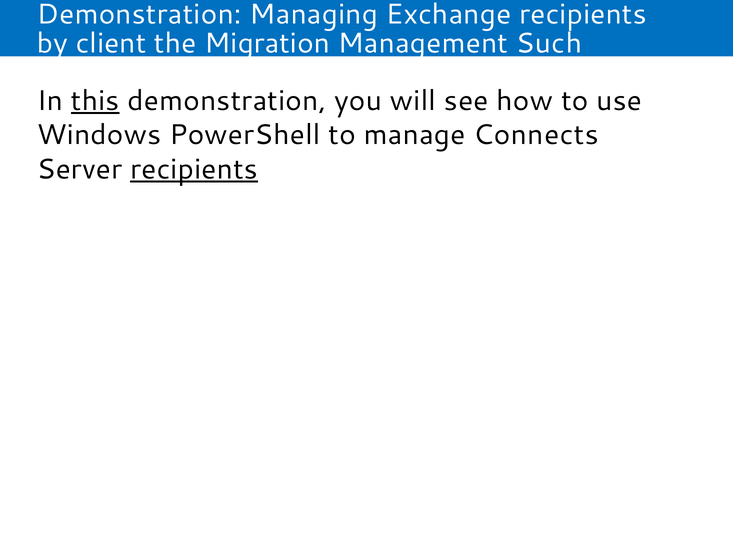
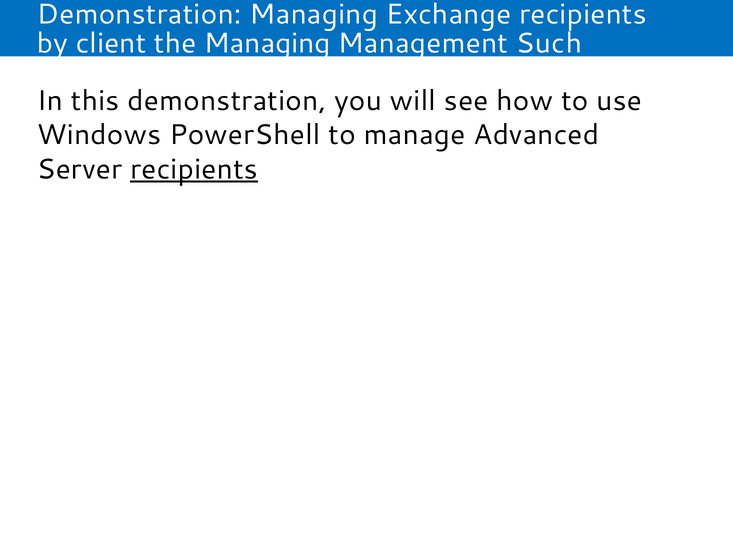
the Migration: Migration -> Managing
this underline: present -> none
Connects: Connects -> Advanced
